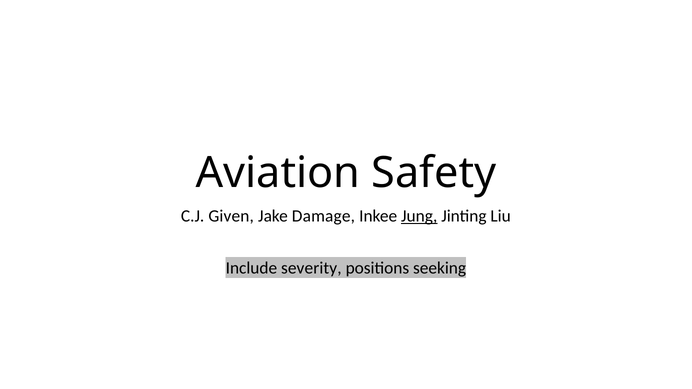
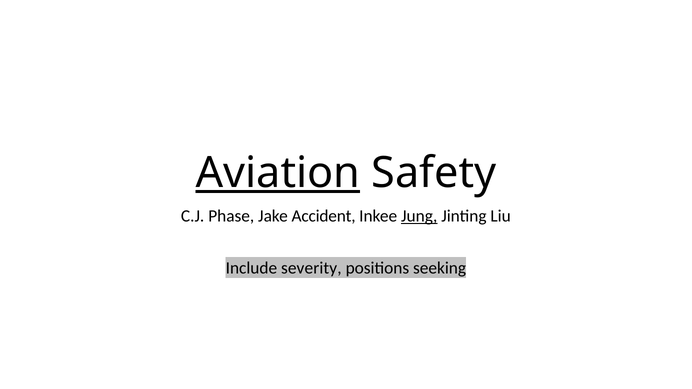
Aviation underline: none -> present
Given: Given -> Phase
Damage: Damage -> Accident
